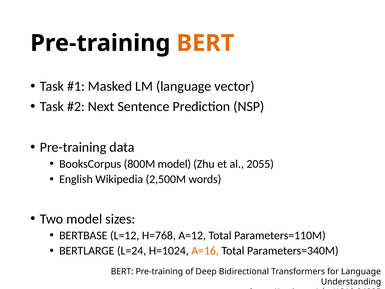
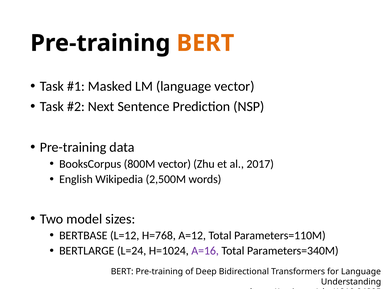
800M model: model -> vector
2055: 2055 -> 2017
A=16 colour: orange -> purple
